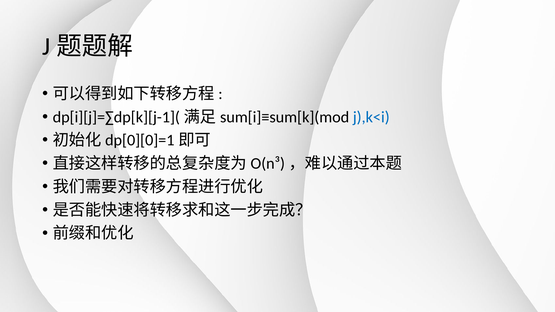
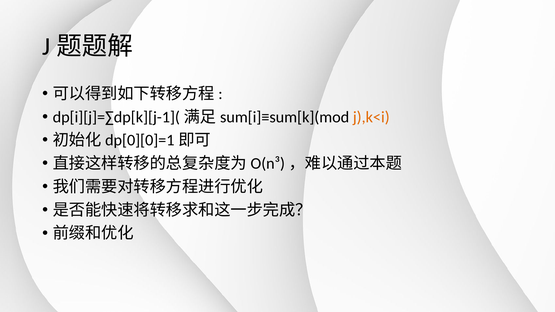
j),k<i colour: blue -> orange
